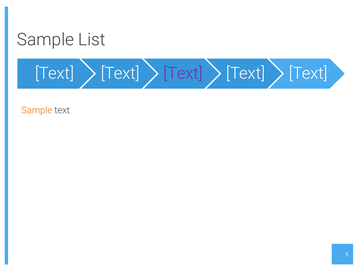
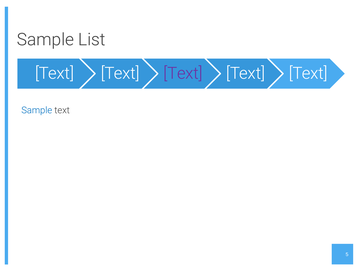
Sample at (37, 110) colour: orange -> blue
